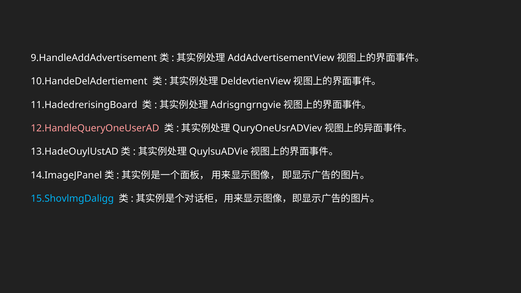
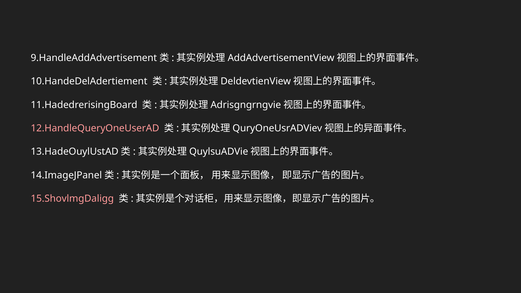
15.ShovlmgDaligg colour: light blue -> pink
